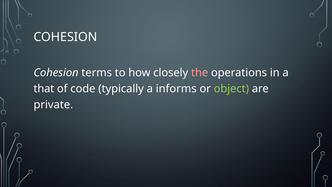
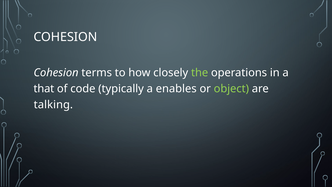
the colour: pink -> light green
informs: informs -> enables
private: private -> talking
